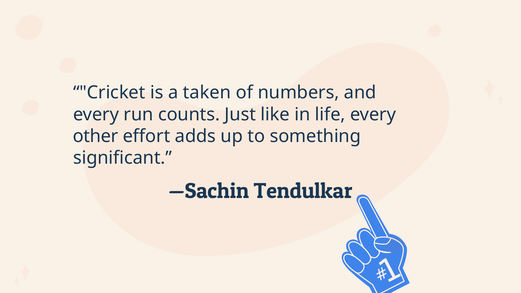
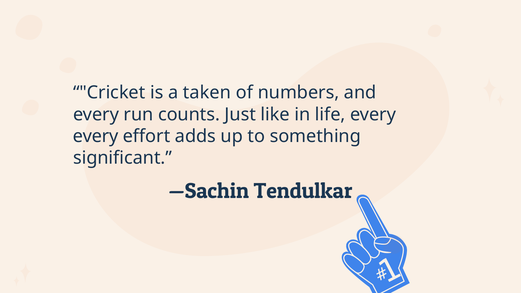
other at (96, 136): other -> every
